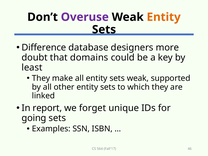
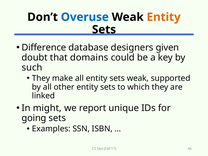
Overuse colour: purple -> blue
more: more -> given
least: least -> such
report: report -> might
forget: forget -> report
